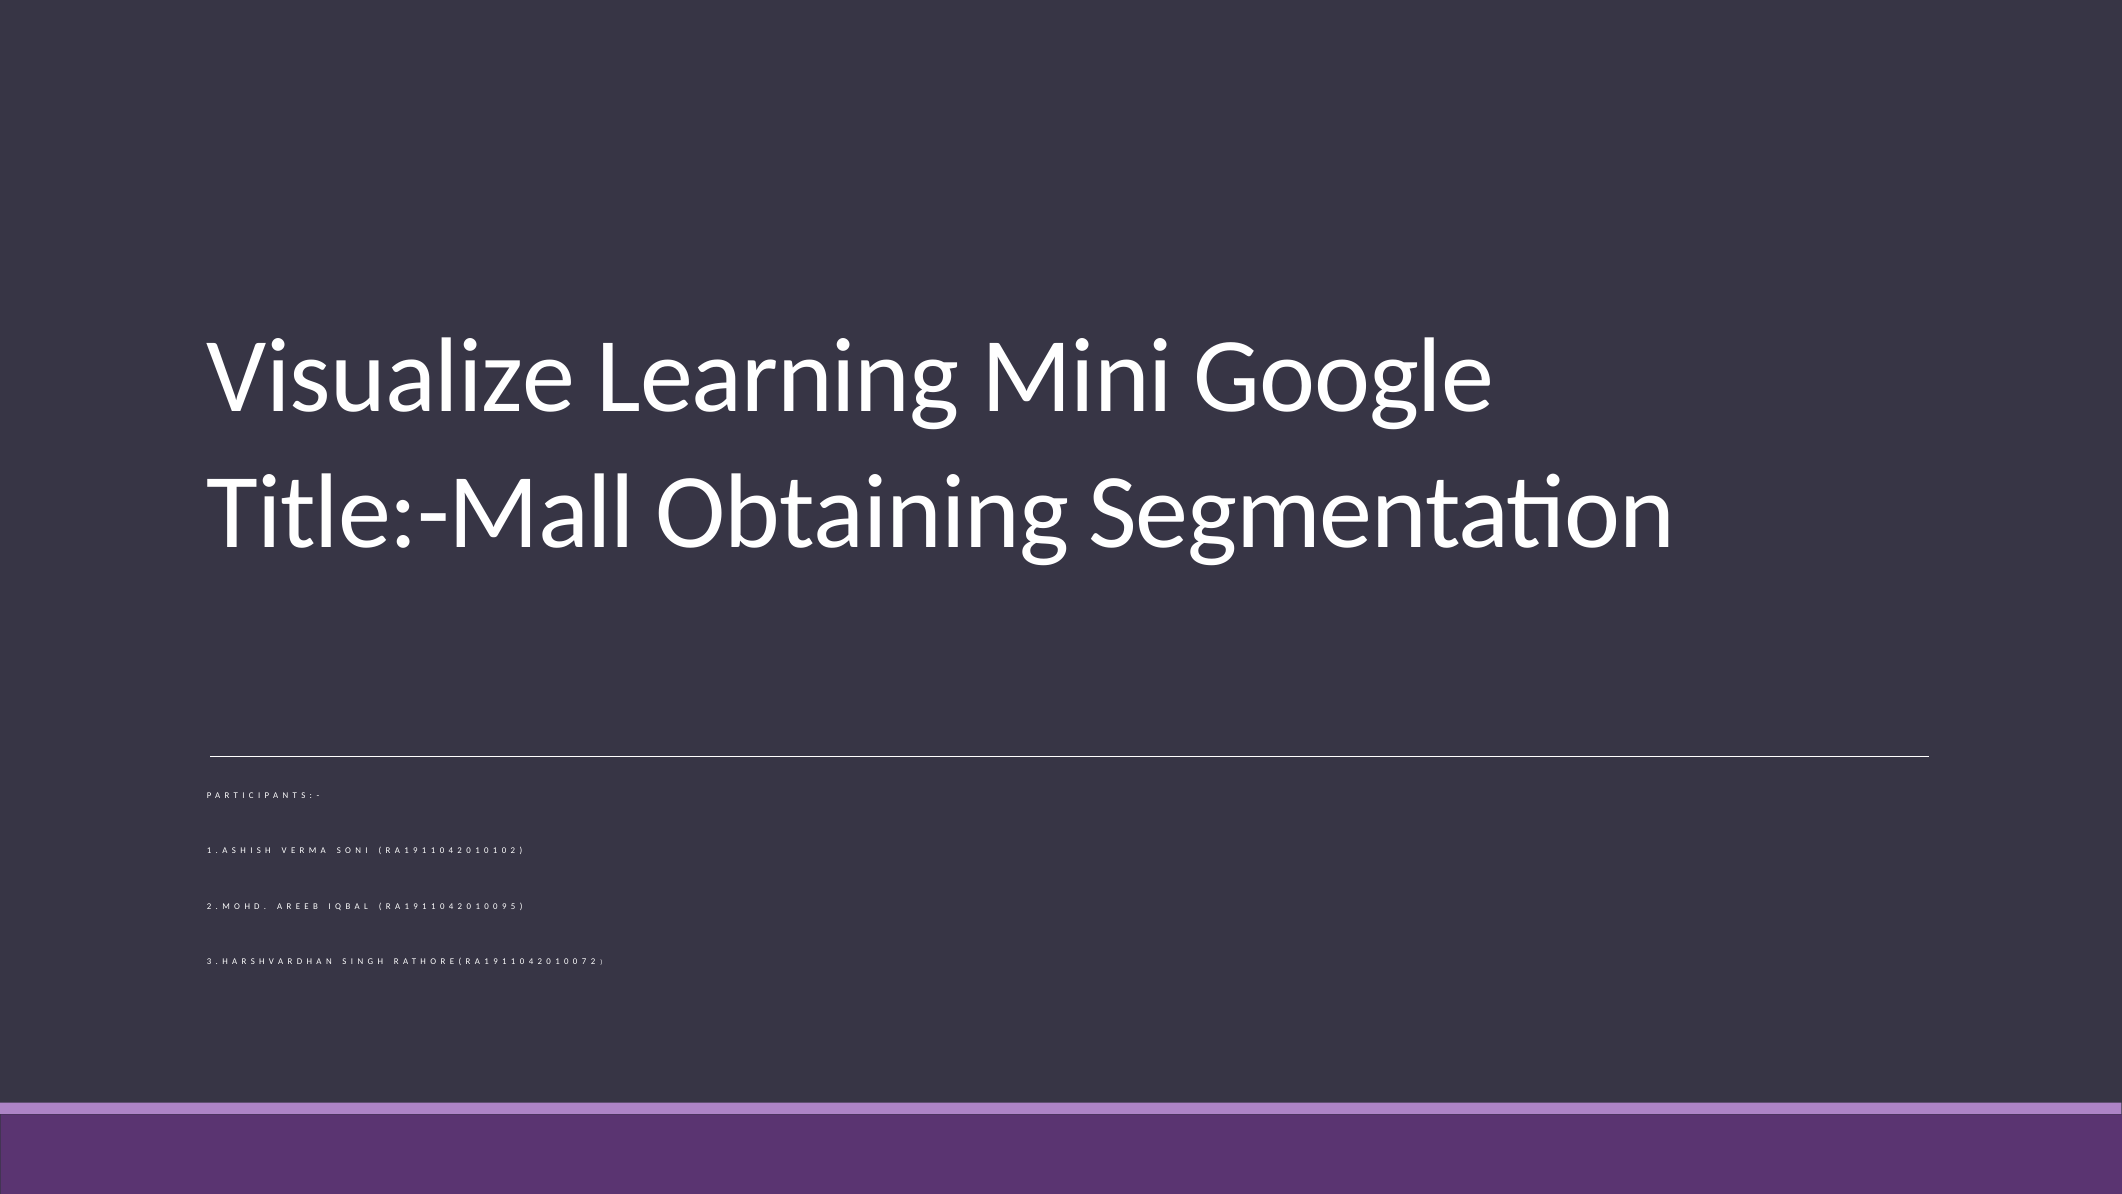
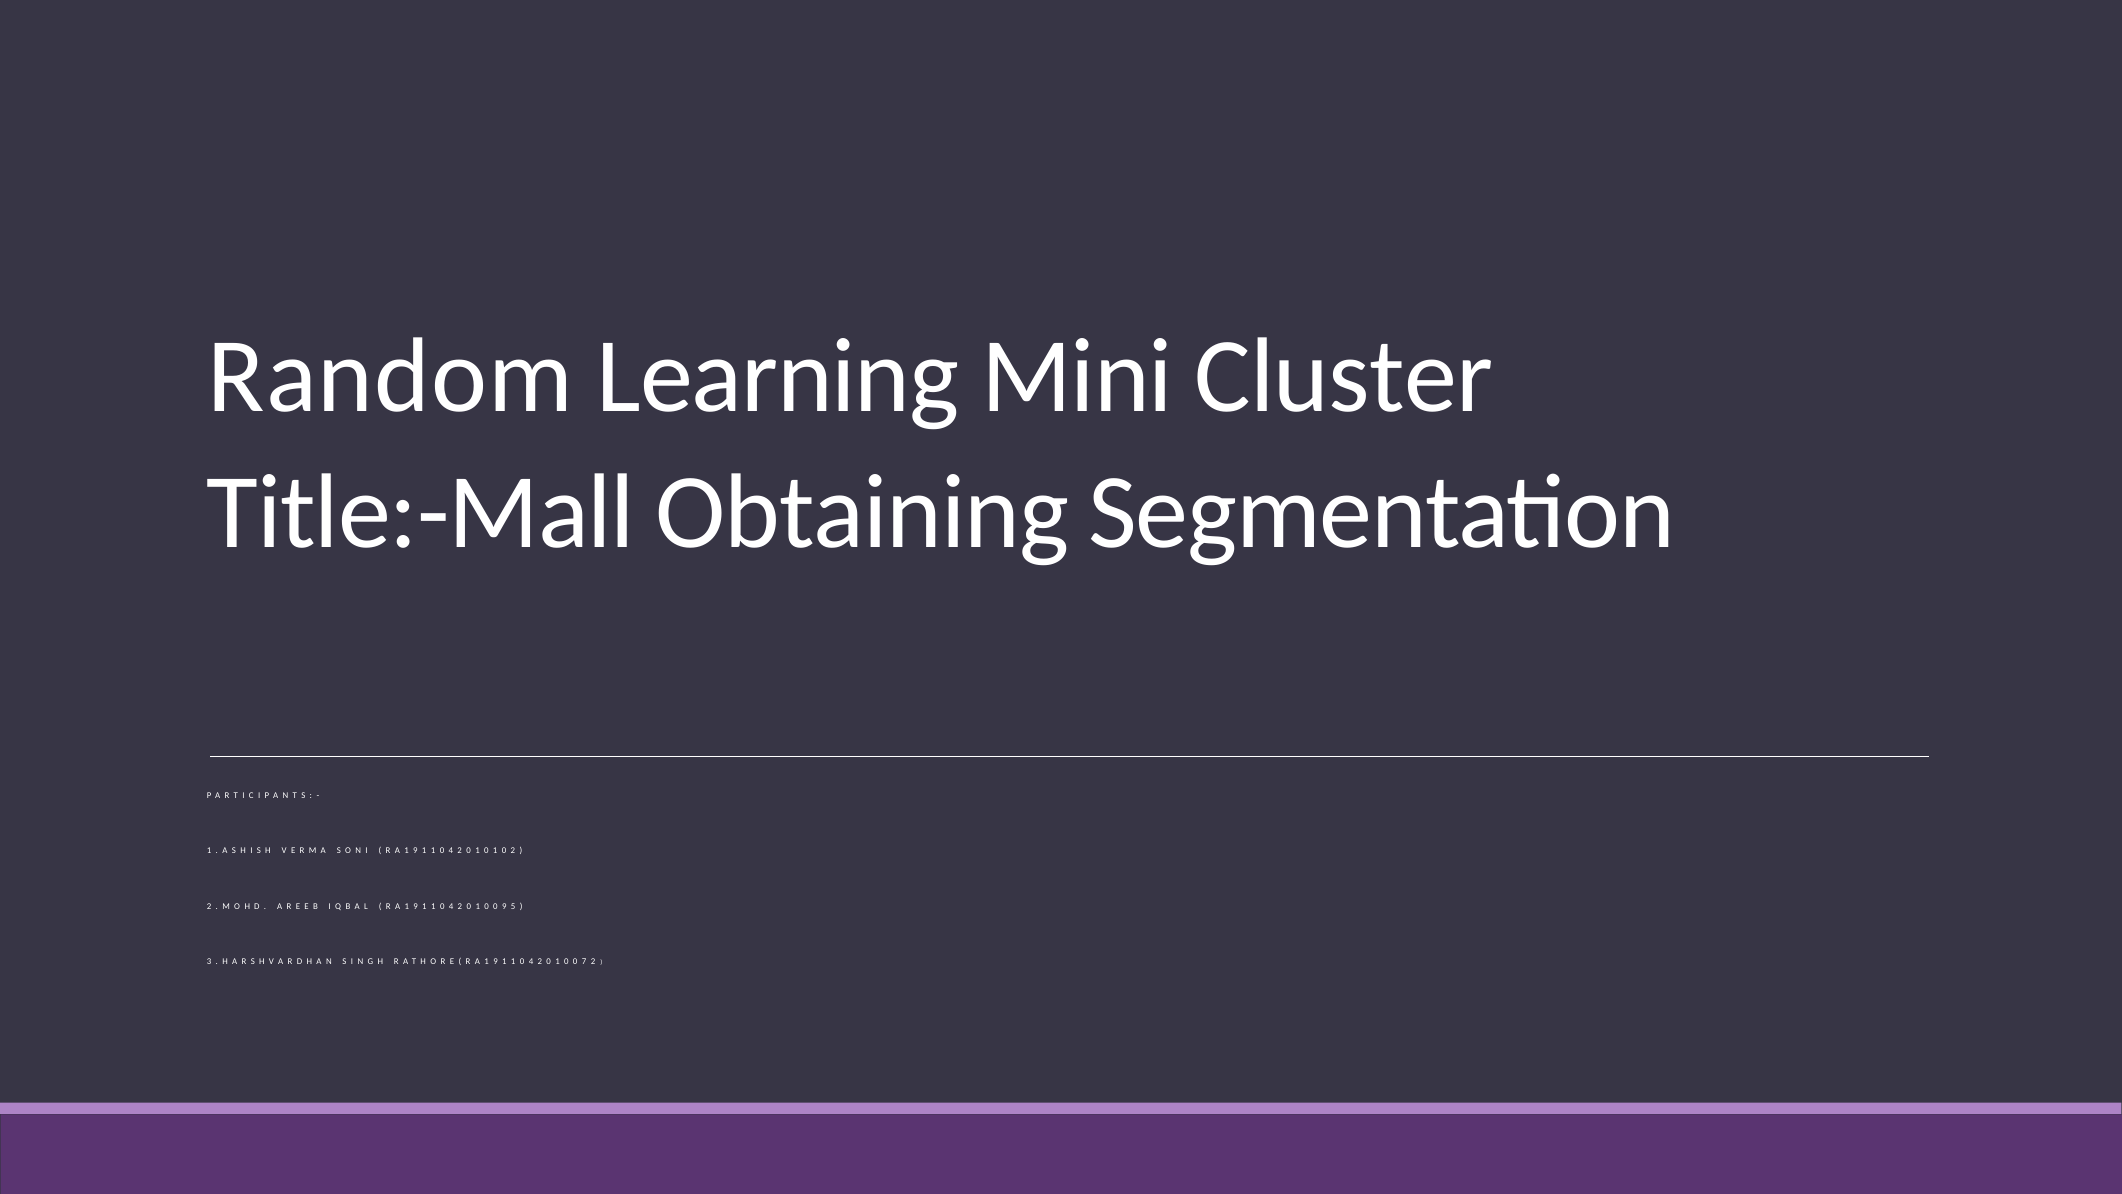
Visualize: Visualize -> Random
Google: Google -> Cluster
